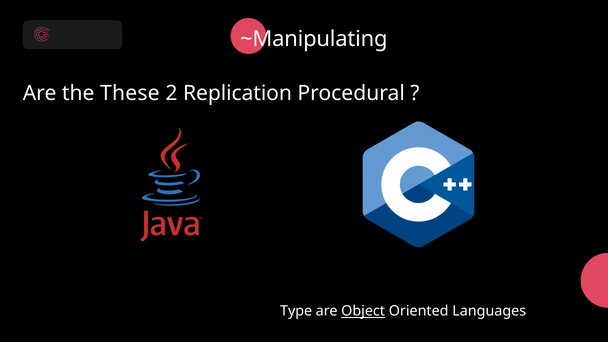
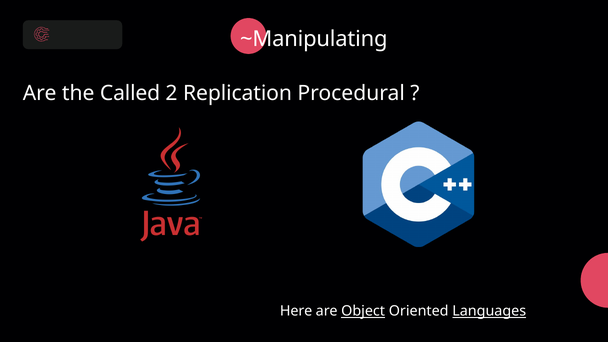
These: These -> Called
Type: Type -> Here
Languages underline: none -> present
